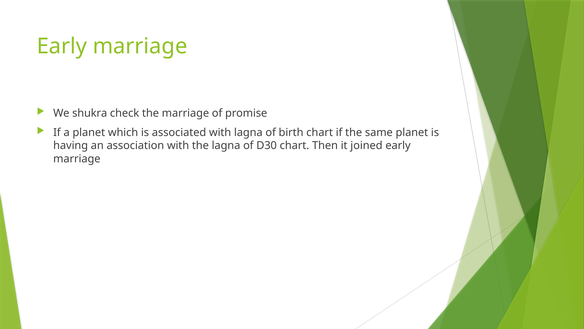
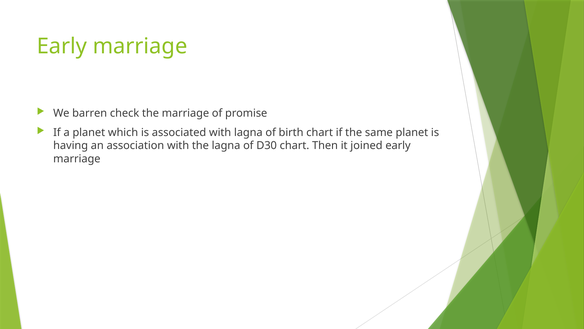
shukra: shukra -> barren
